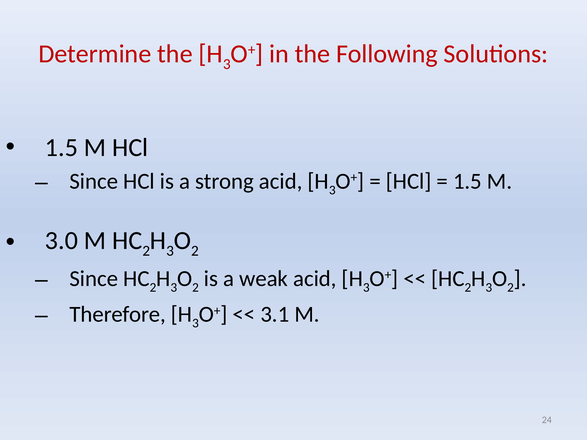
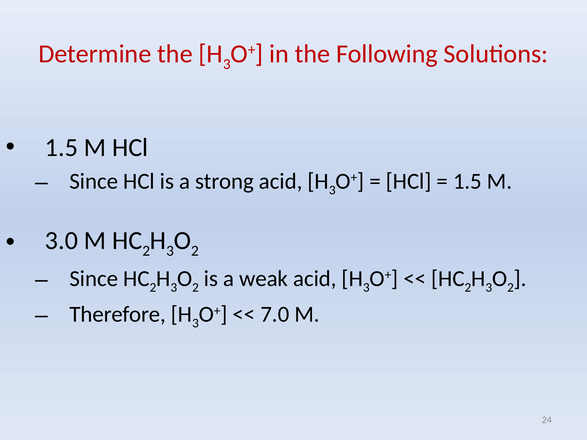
3.1: 3.1 -> 7.0
